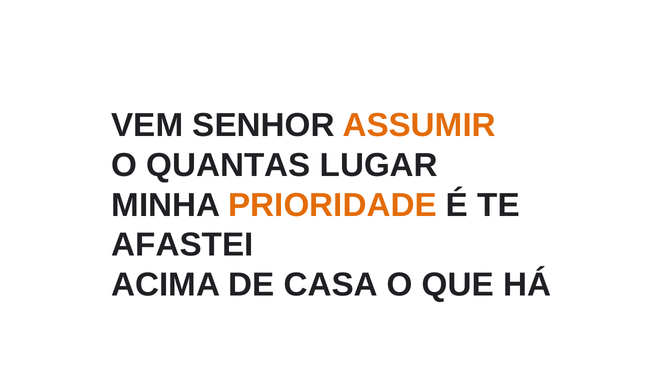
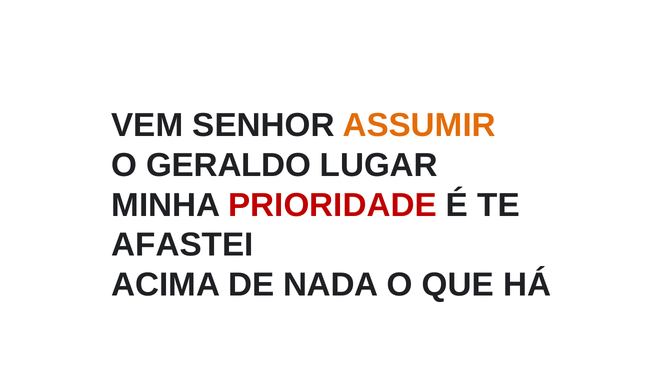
QUANTAS: QUANTAS -> GERALDO
PRIORIDADE colour: orange -> red
CASA: CASA -> NADA
